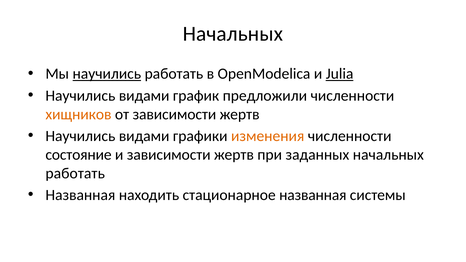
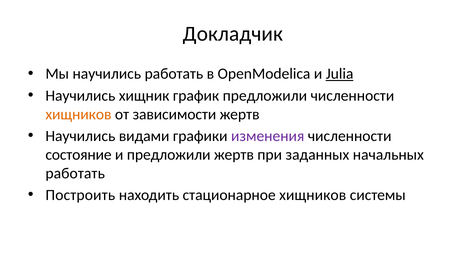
Начальных at (233, 34): Начальных -> Докладчик
научились at (107, 74) underline: present -> none
видами at (144, 96): видами -> хищник
изменения colour: orange -> purple
и зависимости: зависимости -> предложили
Названная at (80, 195): Названная -> Построить
стационарное названная: названная -> хищников
